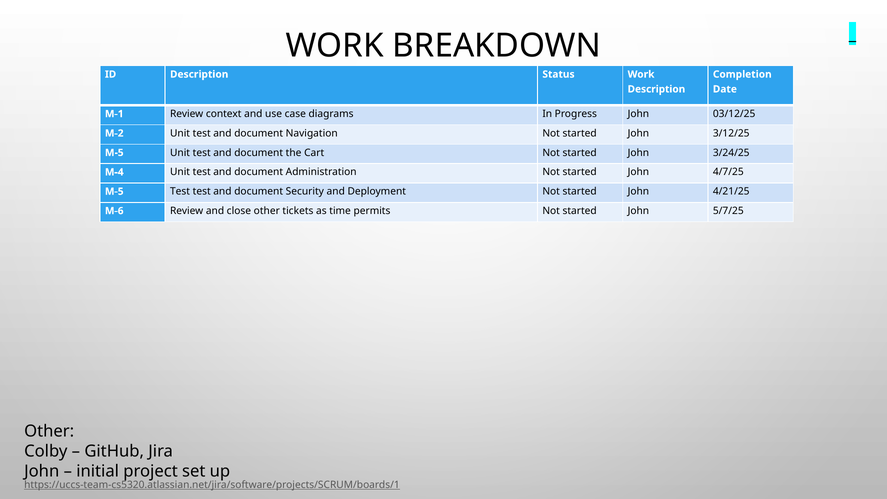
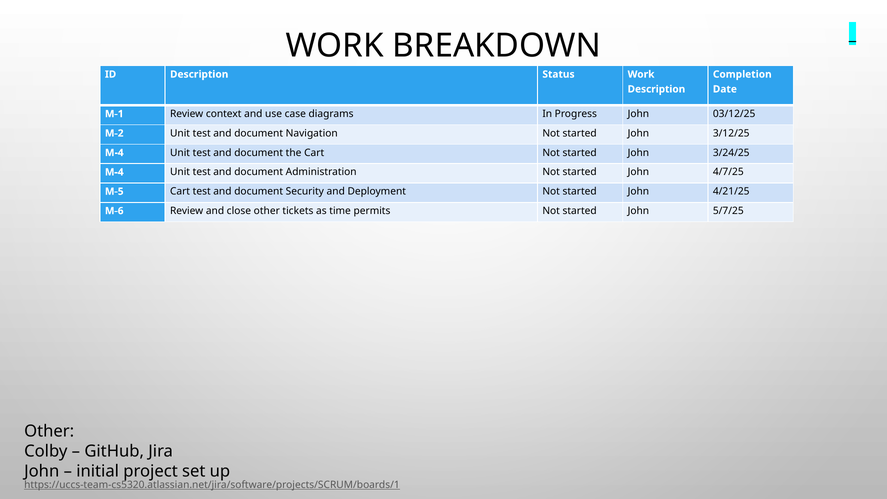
M-5 at (114, 153): M-5 -> M-4
M-5 Test: Test -> Cart
